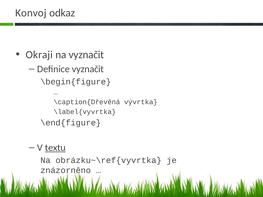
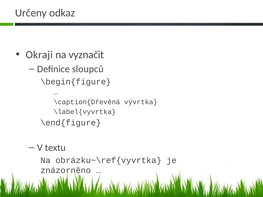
Konvoj: Konvoj -> Určeny
Definice vyznačit: vyznačit -> sloupců
textu underline: present -> none
